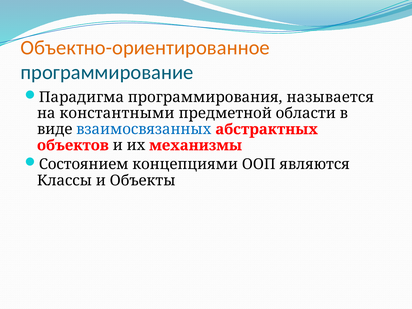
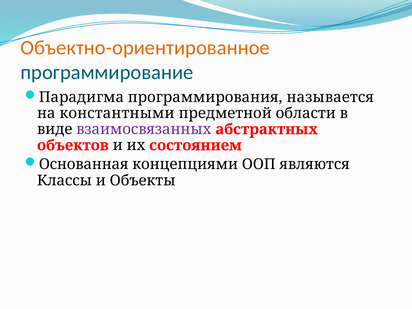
взаимосвязанных colour: blue -> purple
механизмы: механизмы -> состоянием
Состоянием: Состоянием -> Основанная
